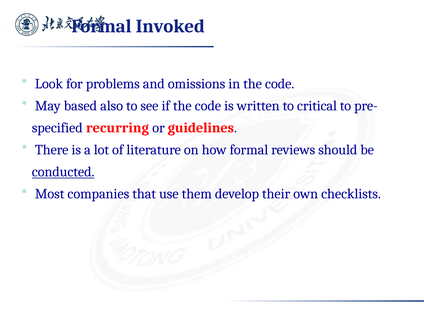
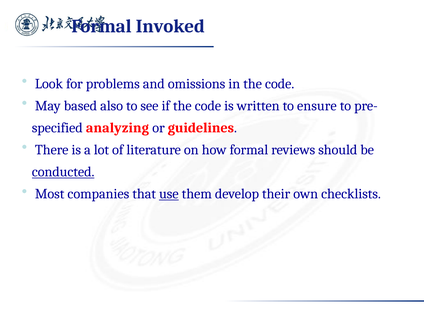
critical: critical -> ensure
recurring: recurring -> analyzing
use underline: none -> present
